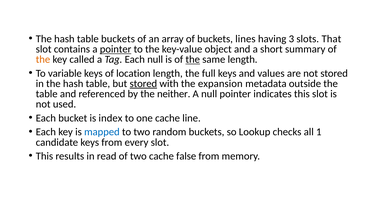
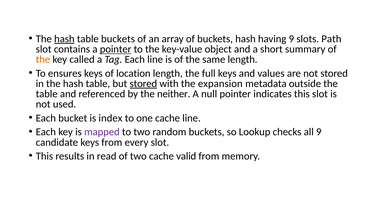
hash at (64, 39) underline: none -> present
buckets lines: lines -> hash
having 3: 3 -> 9
That: That -> Path
Each null: null -> line
the at (193, 59) underline: present -> none
variable: variable -> ensures
mapped colour: blue -> purple
all 1: 1 -> 9
false: false -> valid
